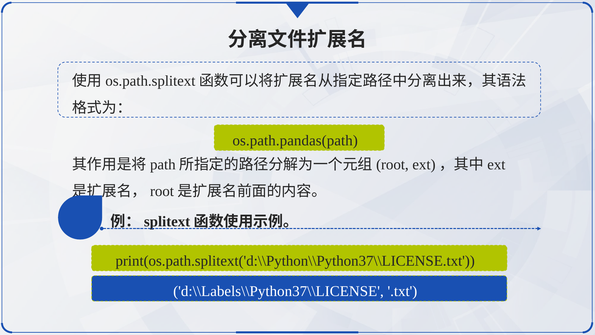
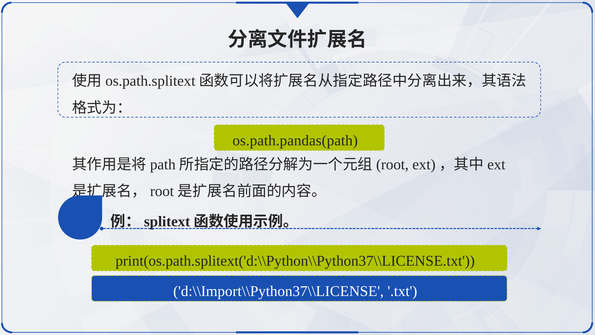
d:\\Labels\\Python37\\LICENSE: d:\\Labels\\Python37\\LICENSE -> d:\\Import\\Python37\\LICENSE
